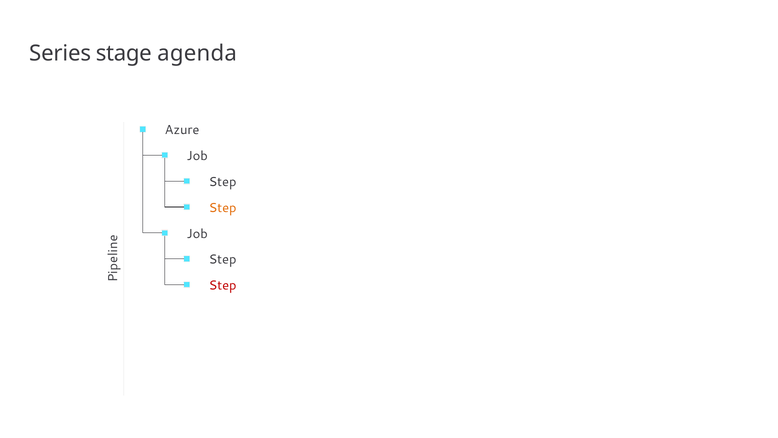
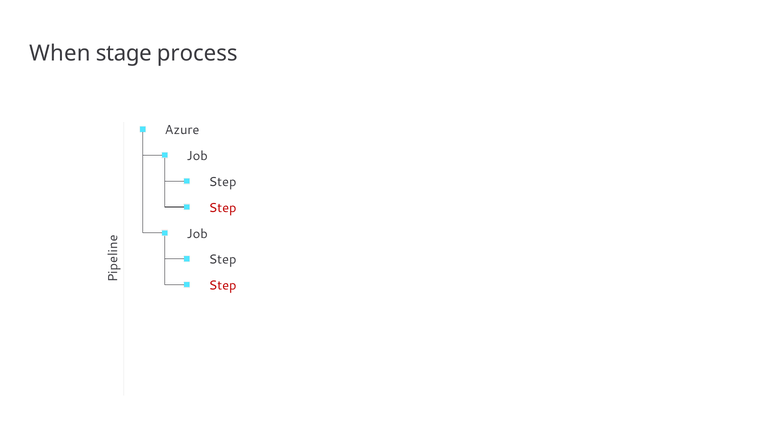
Series: Series -> When
agenda: agenda -> process
Step at (223, 208) colour: orange -> red
